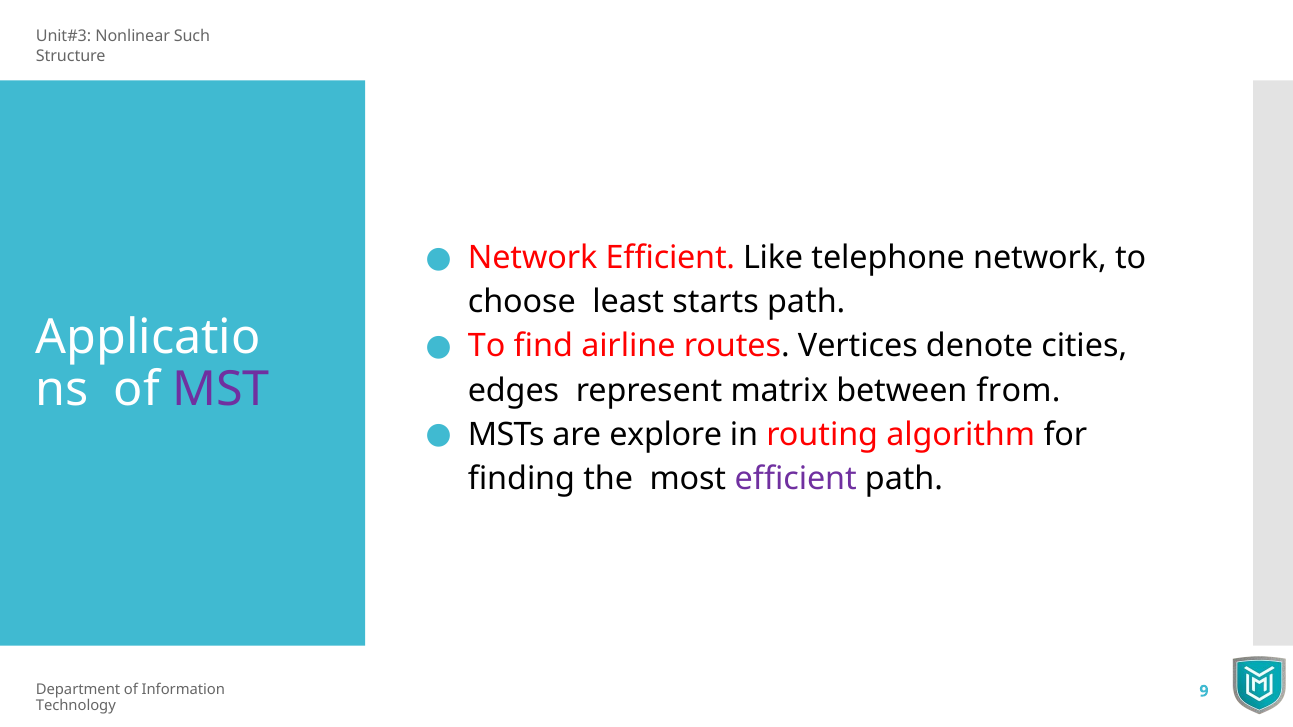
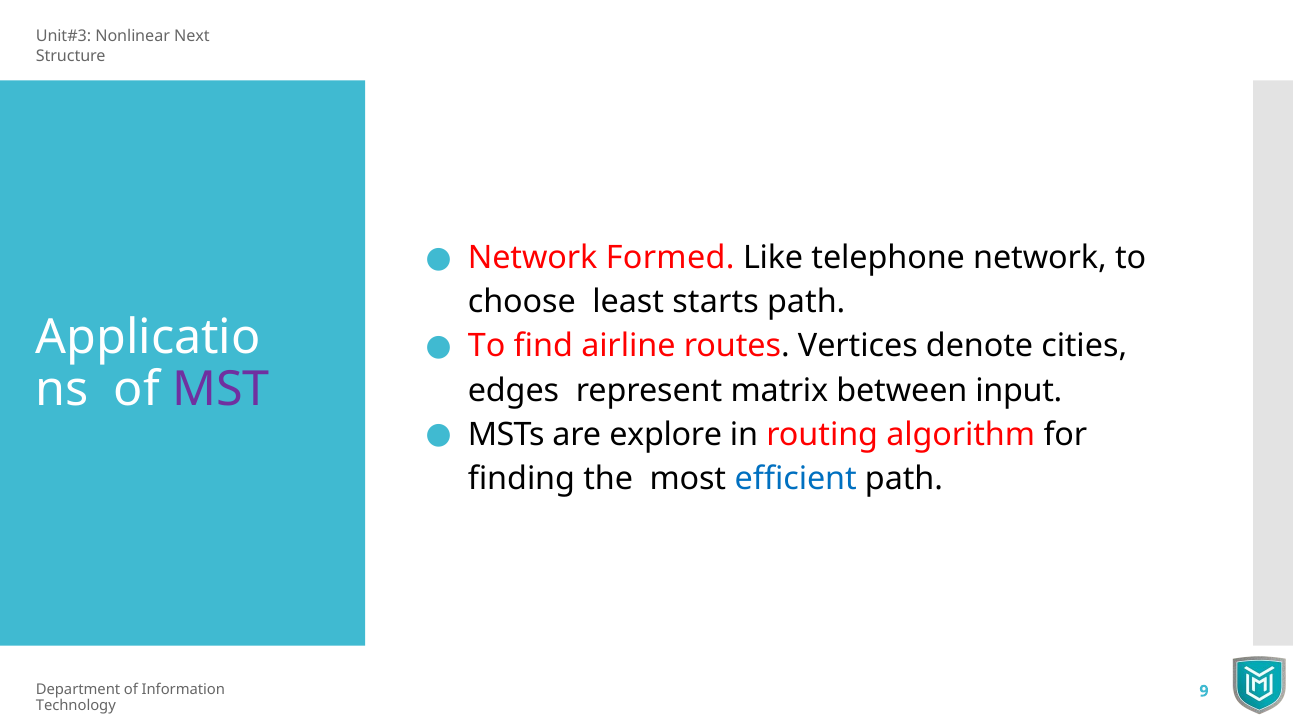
Such: Such -> Next
Network Eﬃcient: Eﬃcient -> Formed
from: from -> input
eﬃcient at (796, 479) colour: purple -> blue
